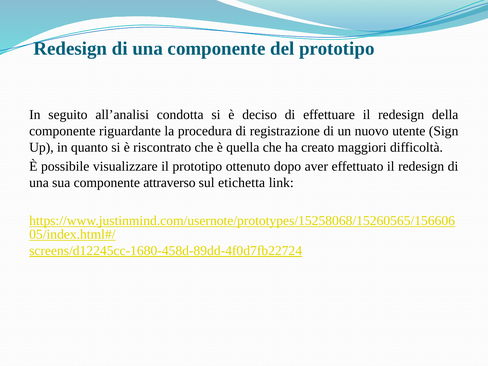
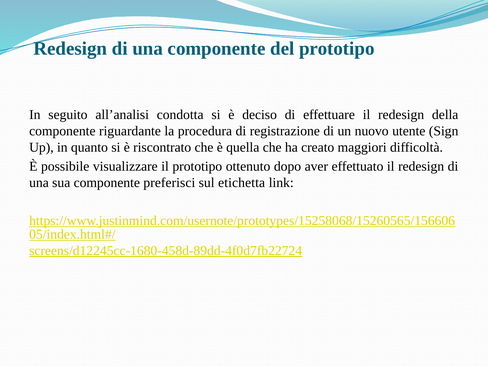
attraverso: attraverso -> preferisci
